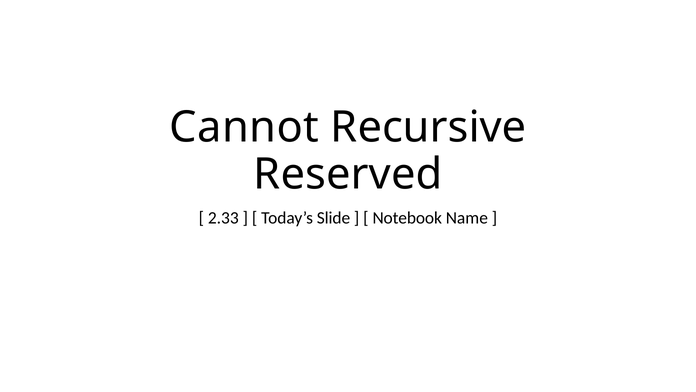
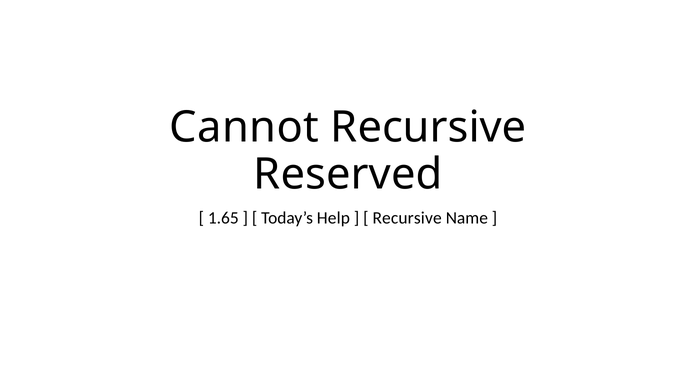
2.33: 2.33 -> 1.65
Slide: Slide -> Help
Notebook at (407, 218): Notebook -> Recursive
